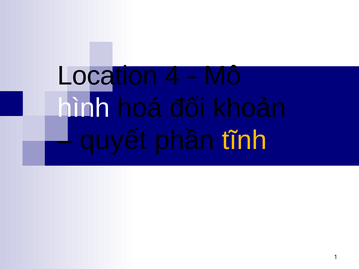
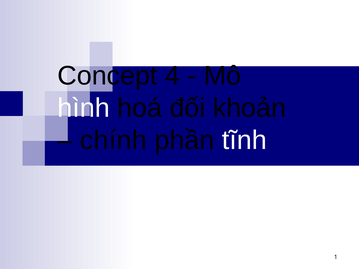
Location: Location -> Concept
quyết: quyết -> chính
tĩnh colour: yellow -> white
